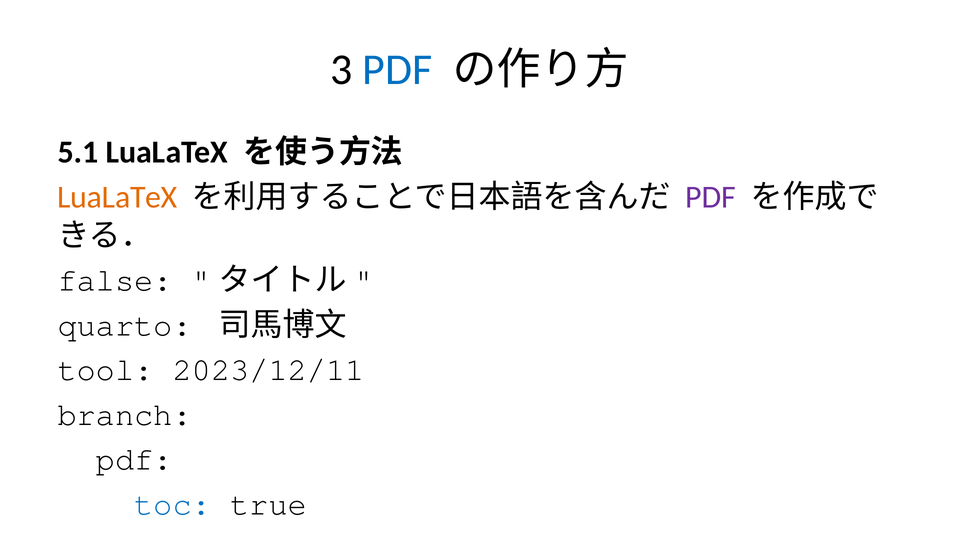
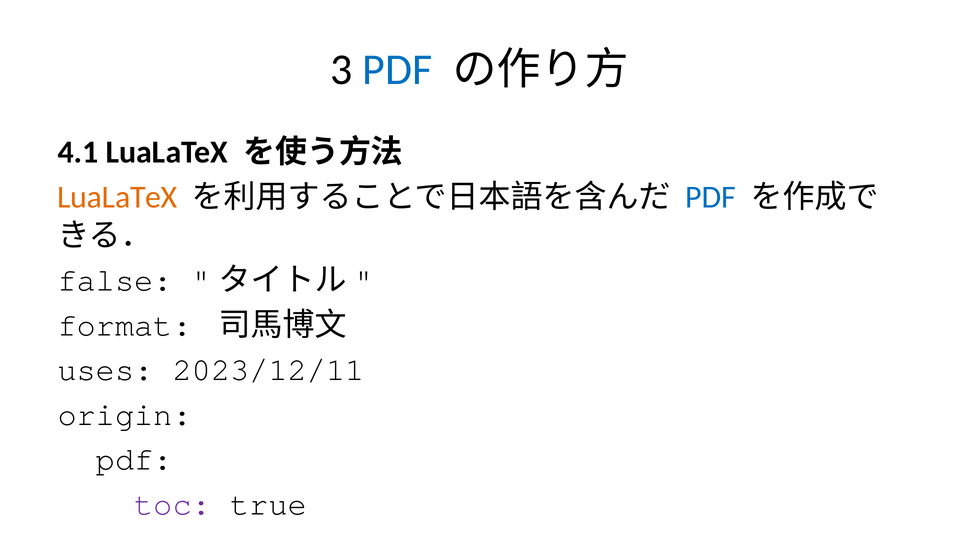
5.1: 5.1 -> 4.1
PDF at (711, 197) colour: purple -> blue
quarto at (125, 325): quarto -> format
tool at (106, 369): tool -> uses
branch: branch -> origin
toc colour: blue -> purple
